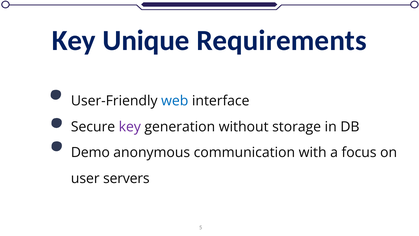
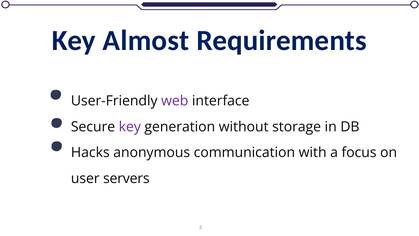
Unique: Unique -> Almost
web colour: blue -> purple
Demo: Demo -> Hacks
